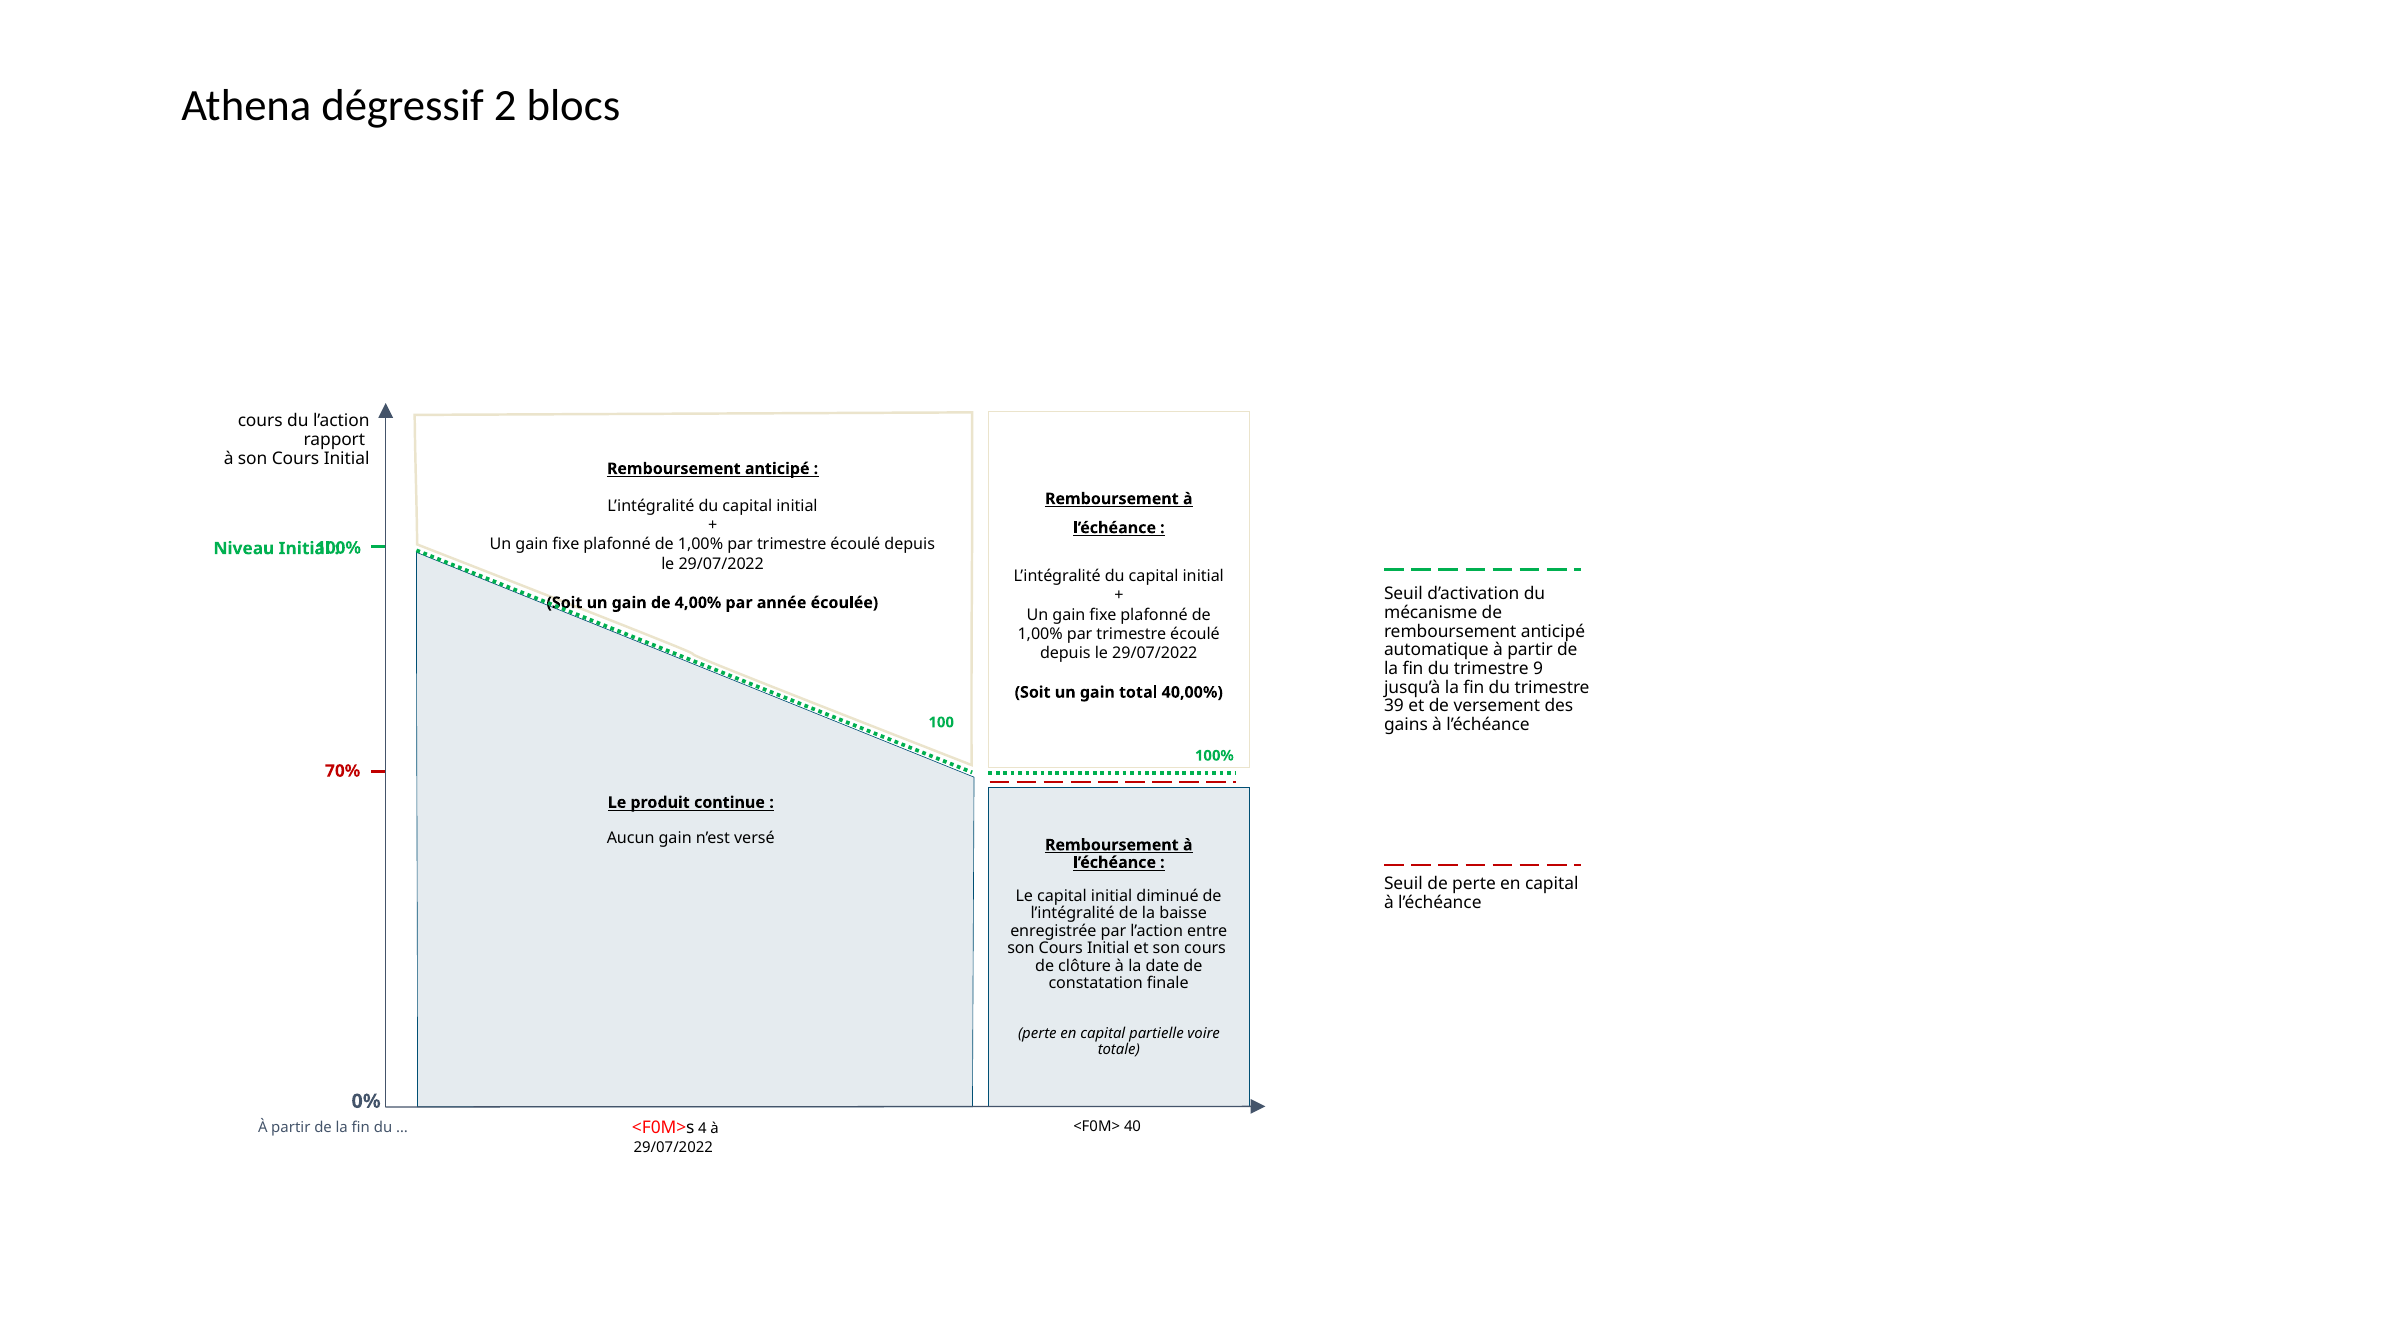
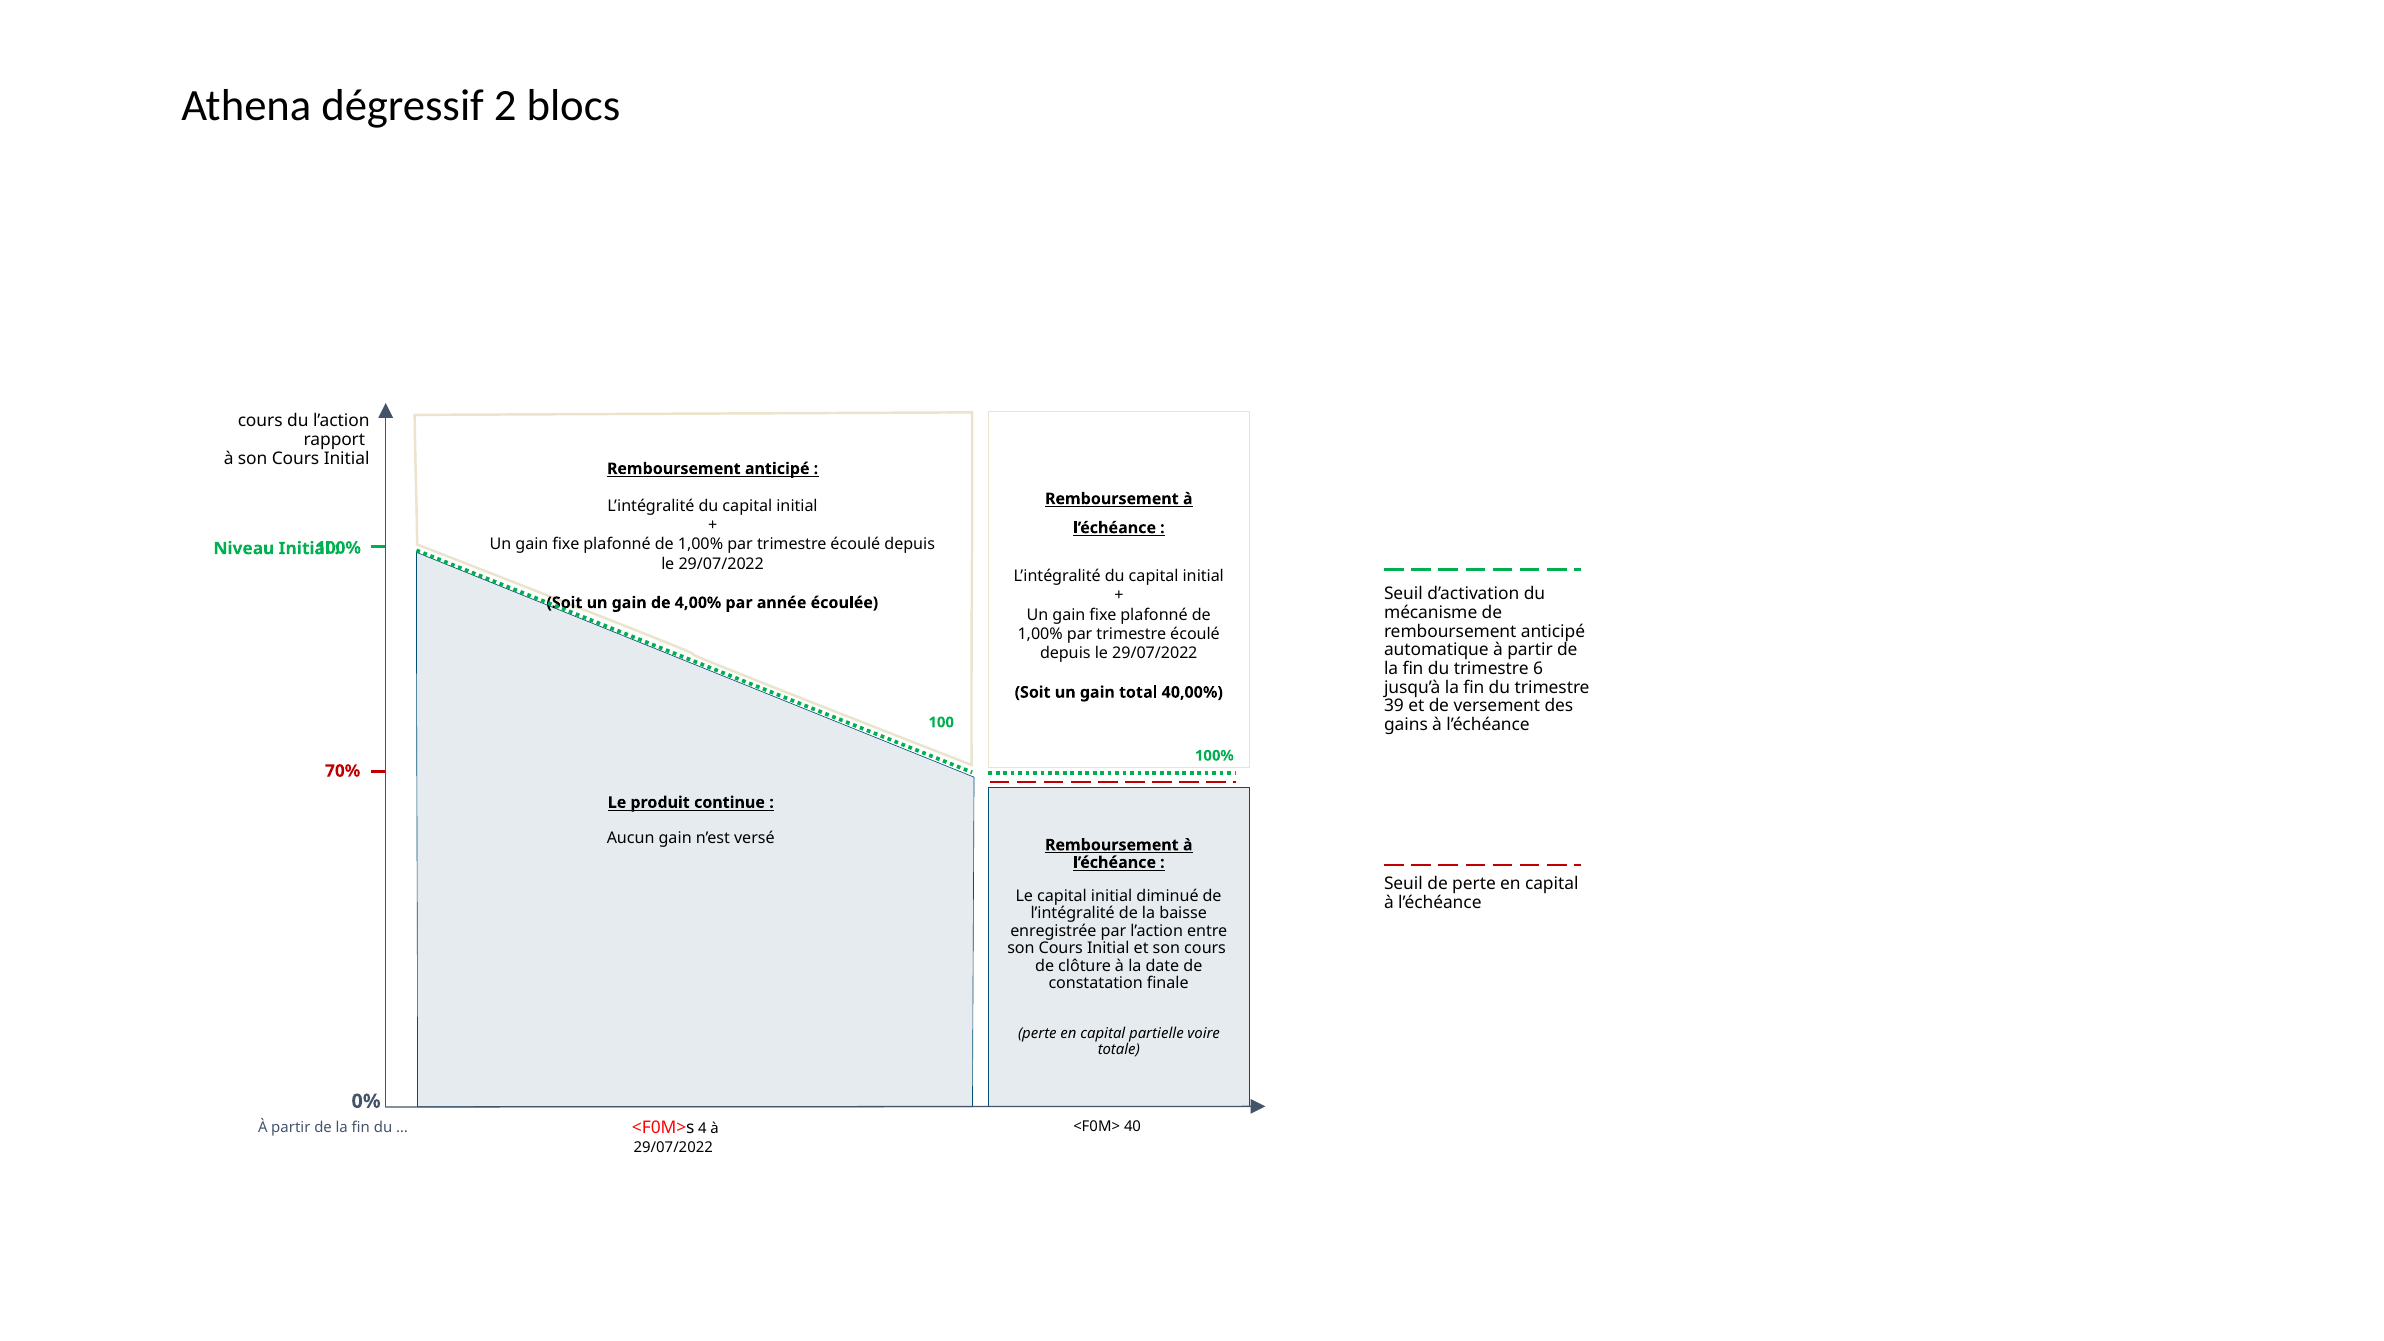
9: 9 -> 6
